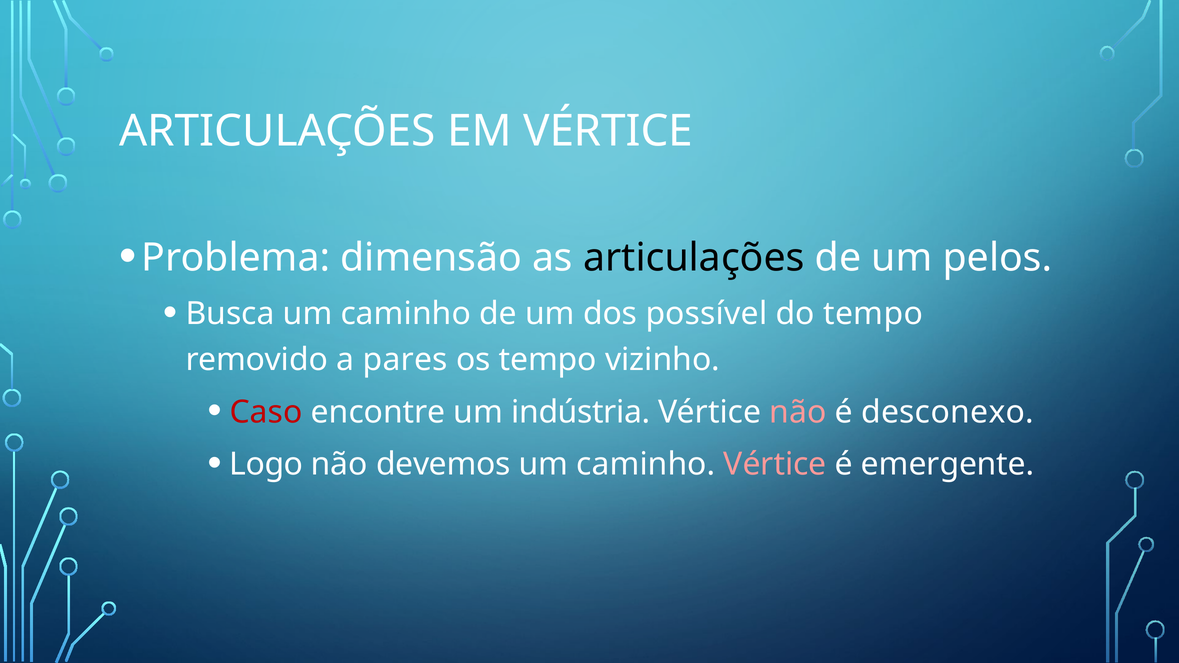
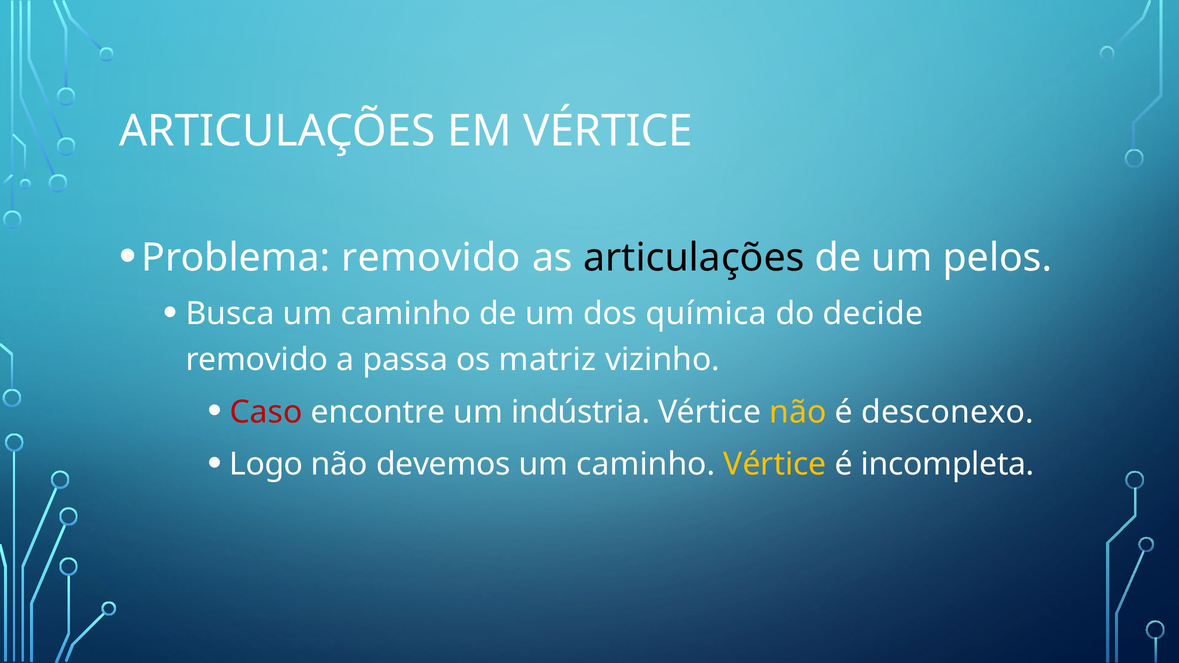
Problema dimensão: dimensão -> removido
possível: possível -> química
do tempo: tempo -> decide
pares: pares -> passa
os tempo: tempo -> matriz
não at (798, 412) colour: pink -> yellow
Vértice at (775, 464) colour: pink -> yellow
emergente: emergente -> incompleta
